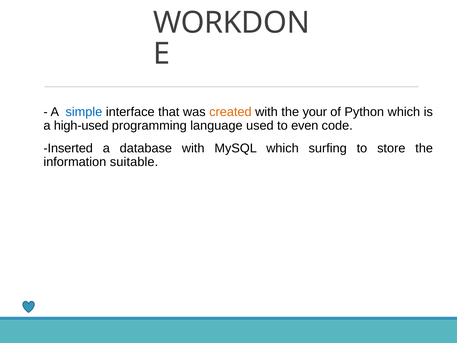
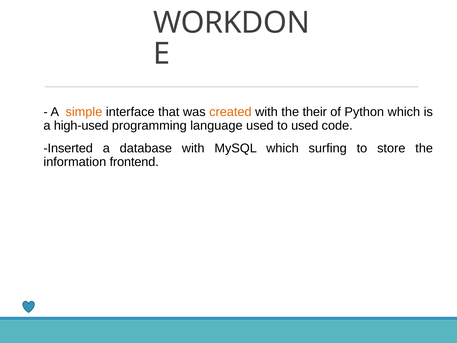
simple colour: blue -> orange
your: your -> their
to even: even -> used
suitable: suitable -> frontend
